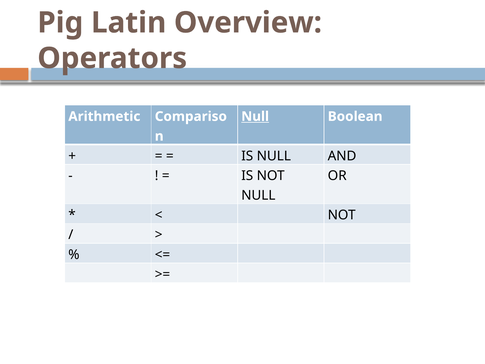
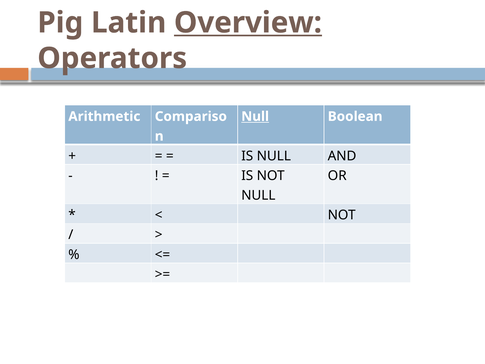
Overview underline: none -> present
